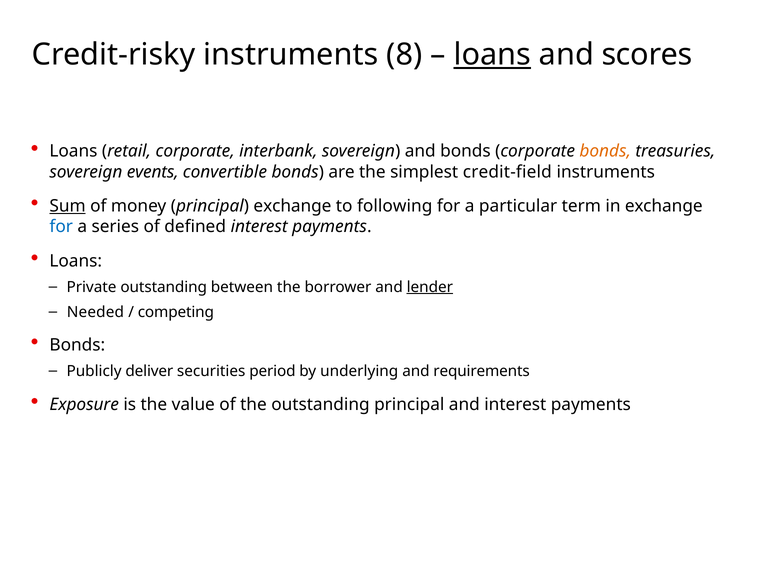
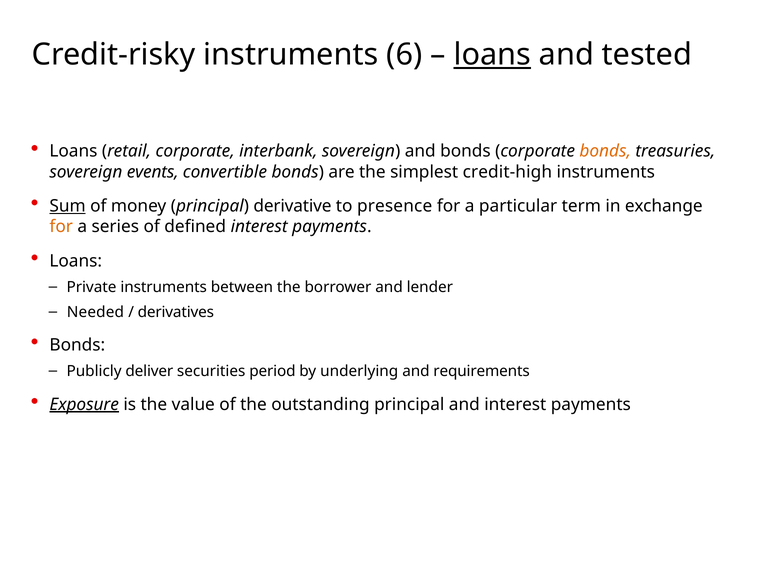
8: 8 -> 6
scores: scores -> tested
credit-field: credit-field -> credit-high
principal exchange: exchange -> derivative
following: following -> presence
for at (61, 227) colour: blue -> orange
Private outstanding: outstanding -> instruments
lender underline: present -> none
competing: competing -> derivatives
Exposure underline: none -> present
